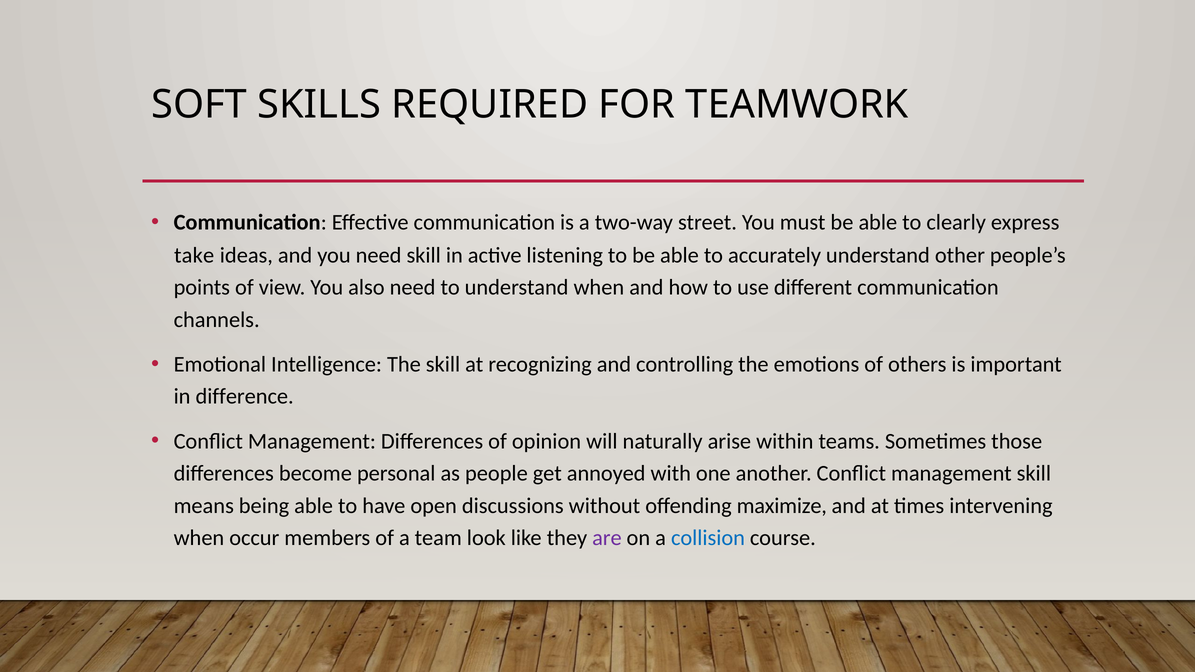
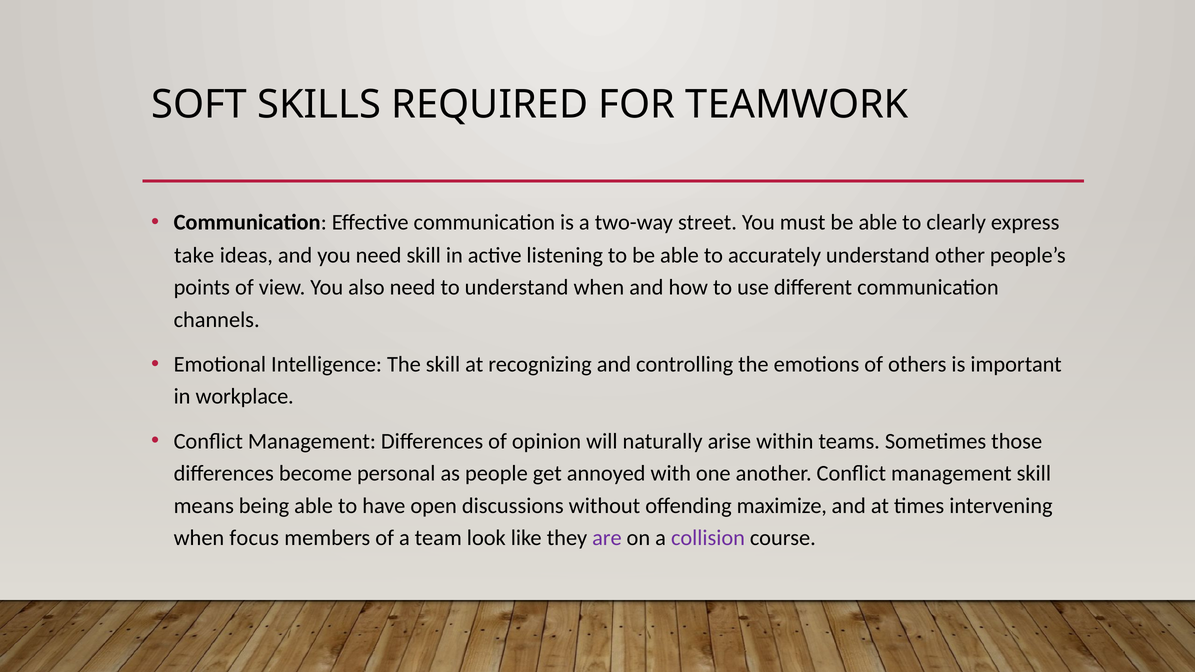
difference: difference -> workplace
occur: occur -> focus
collision colour: blue -> purple
